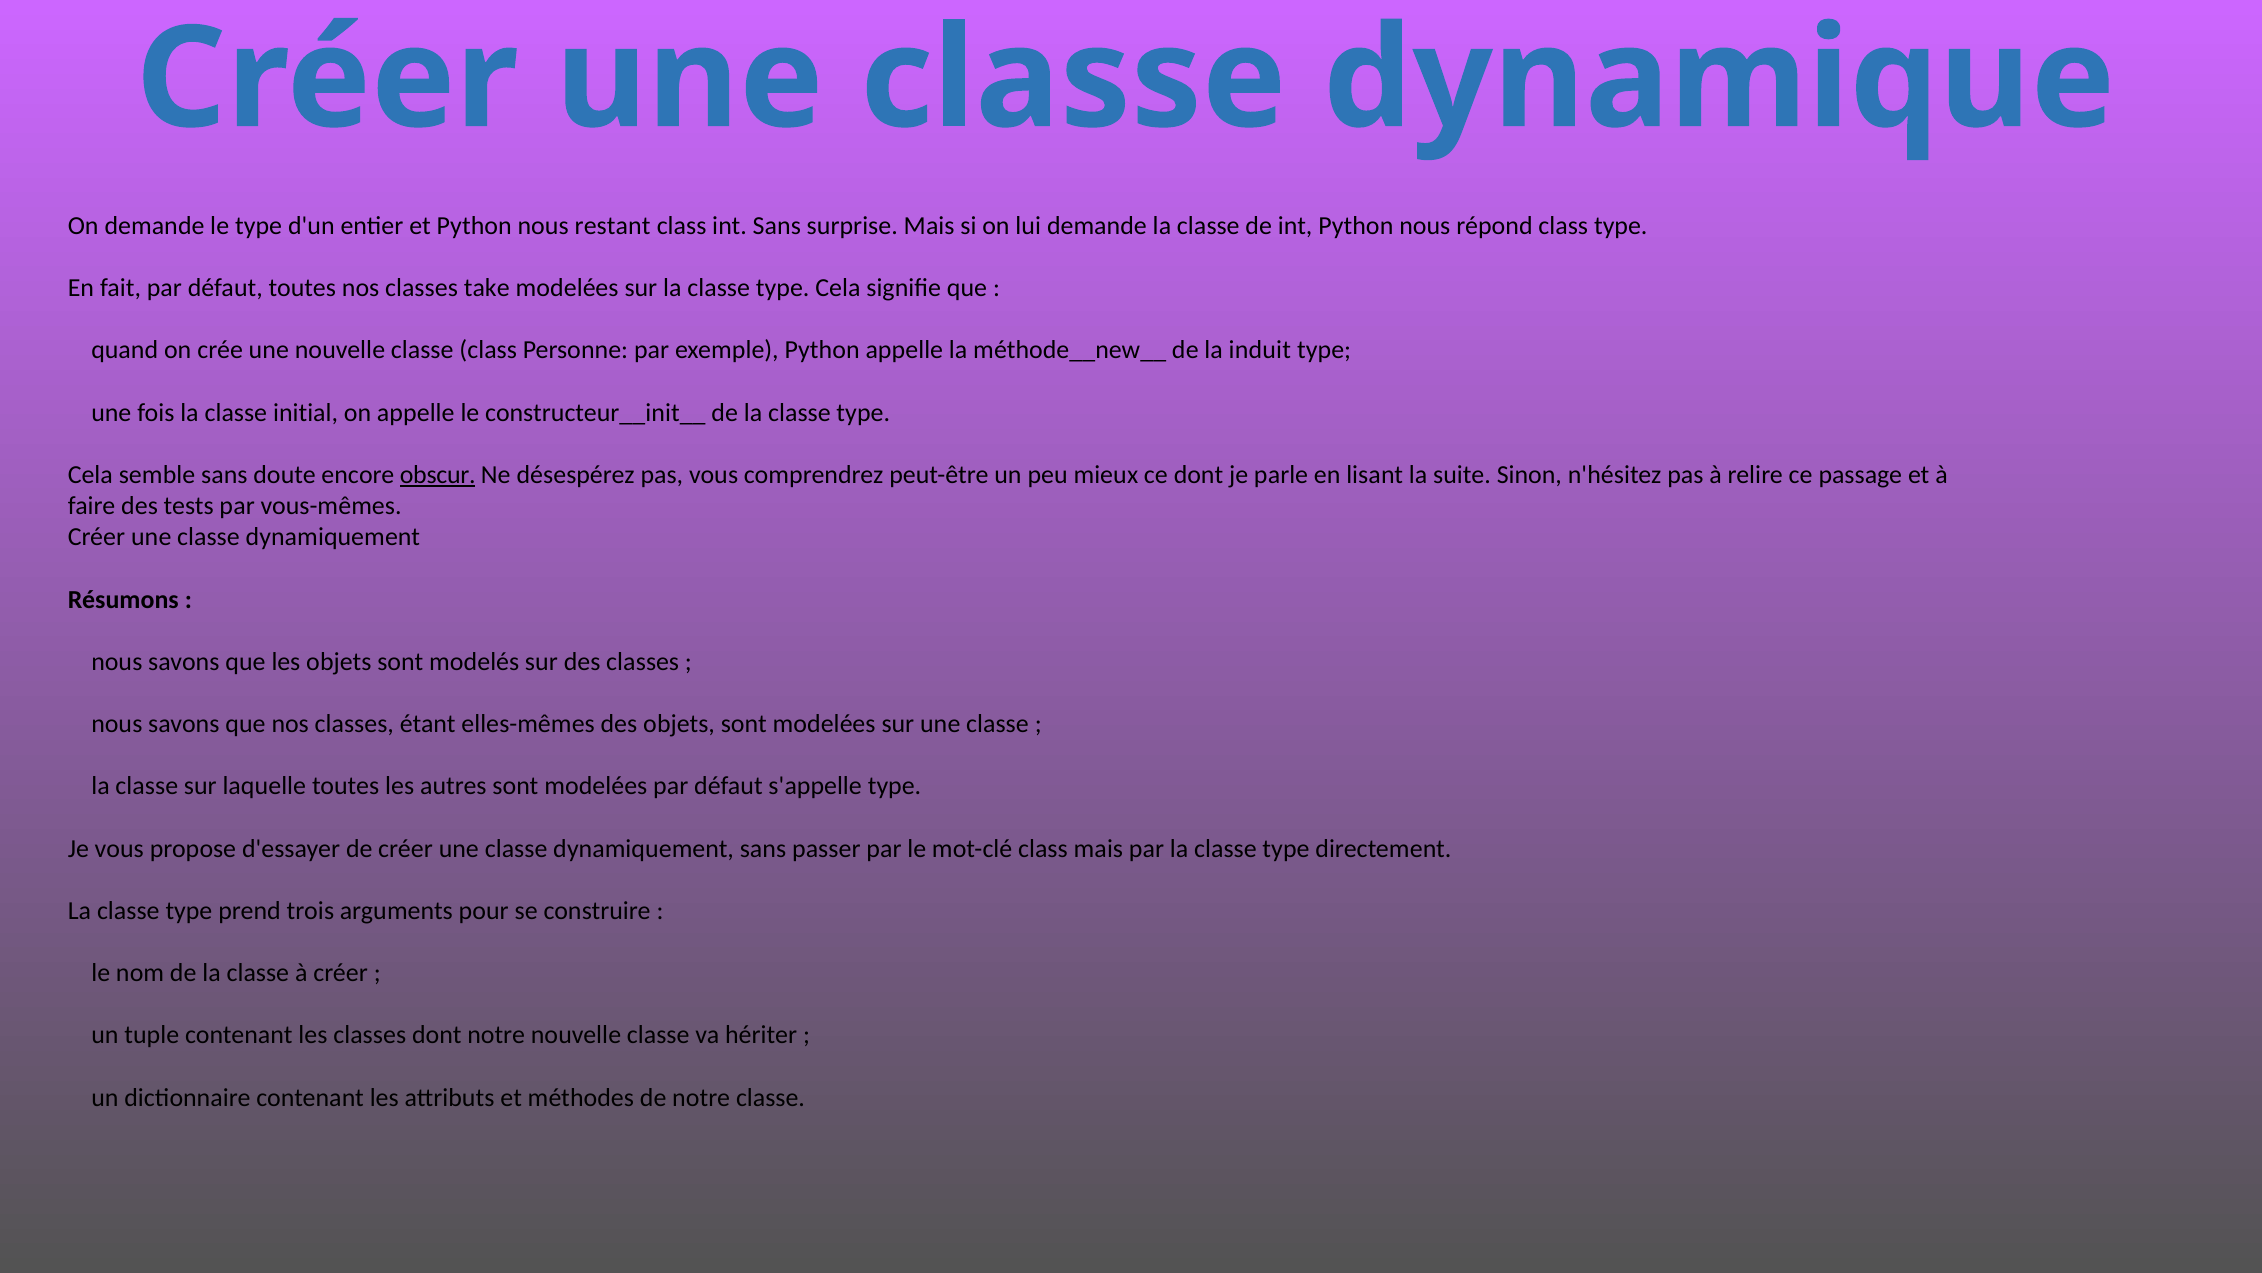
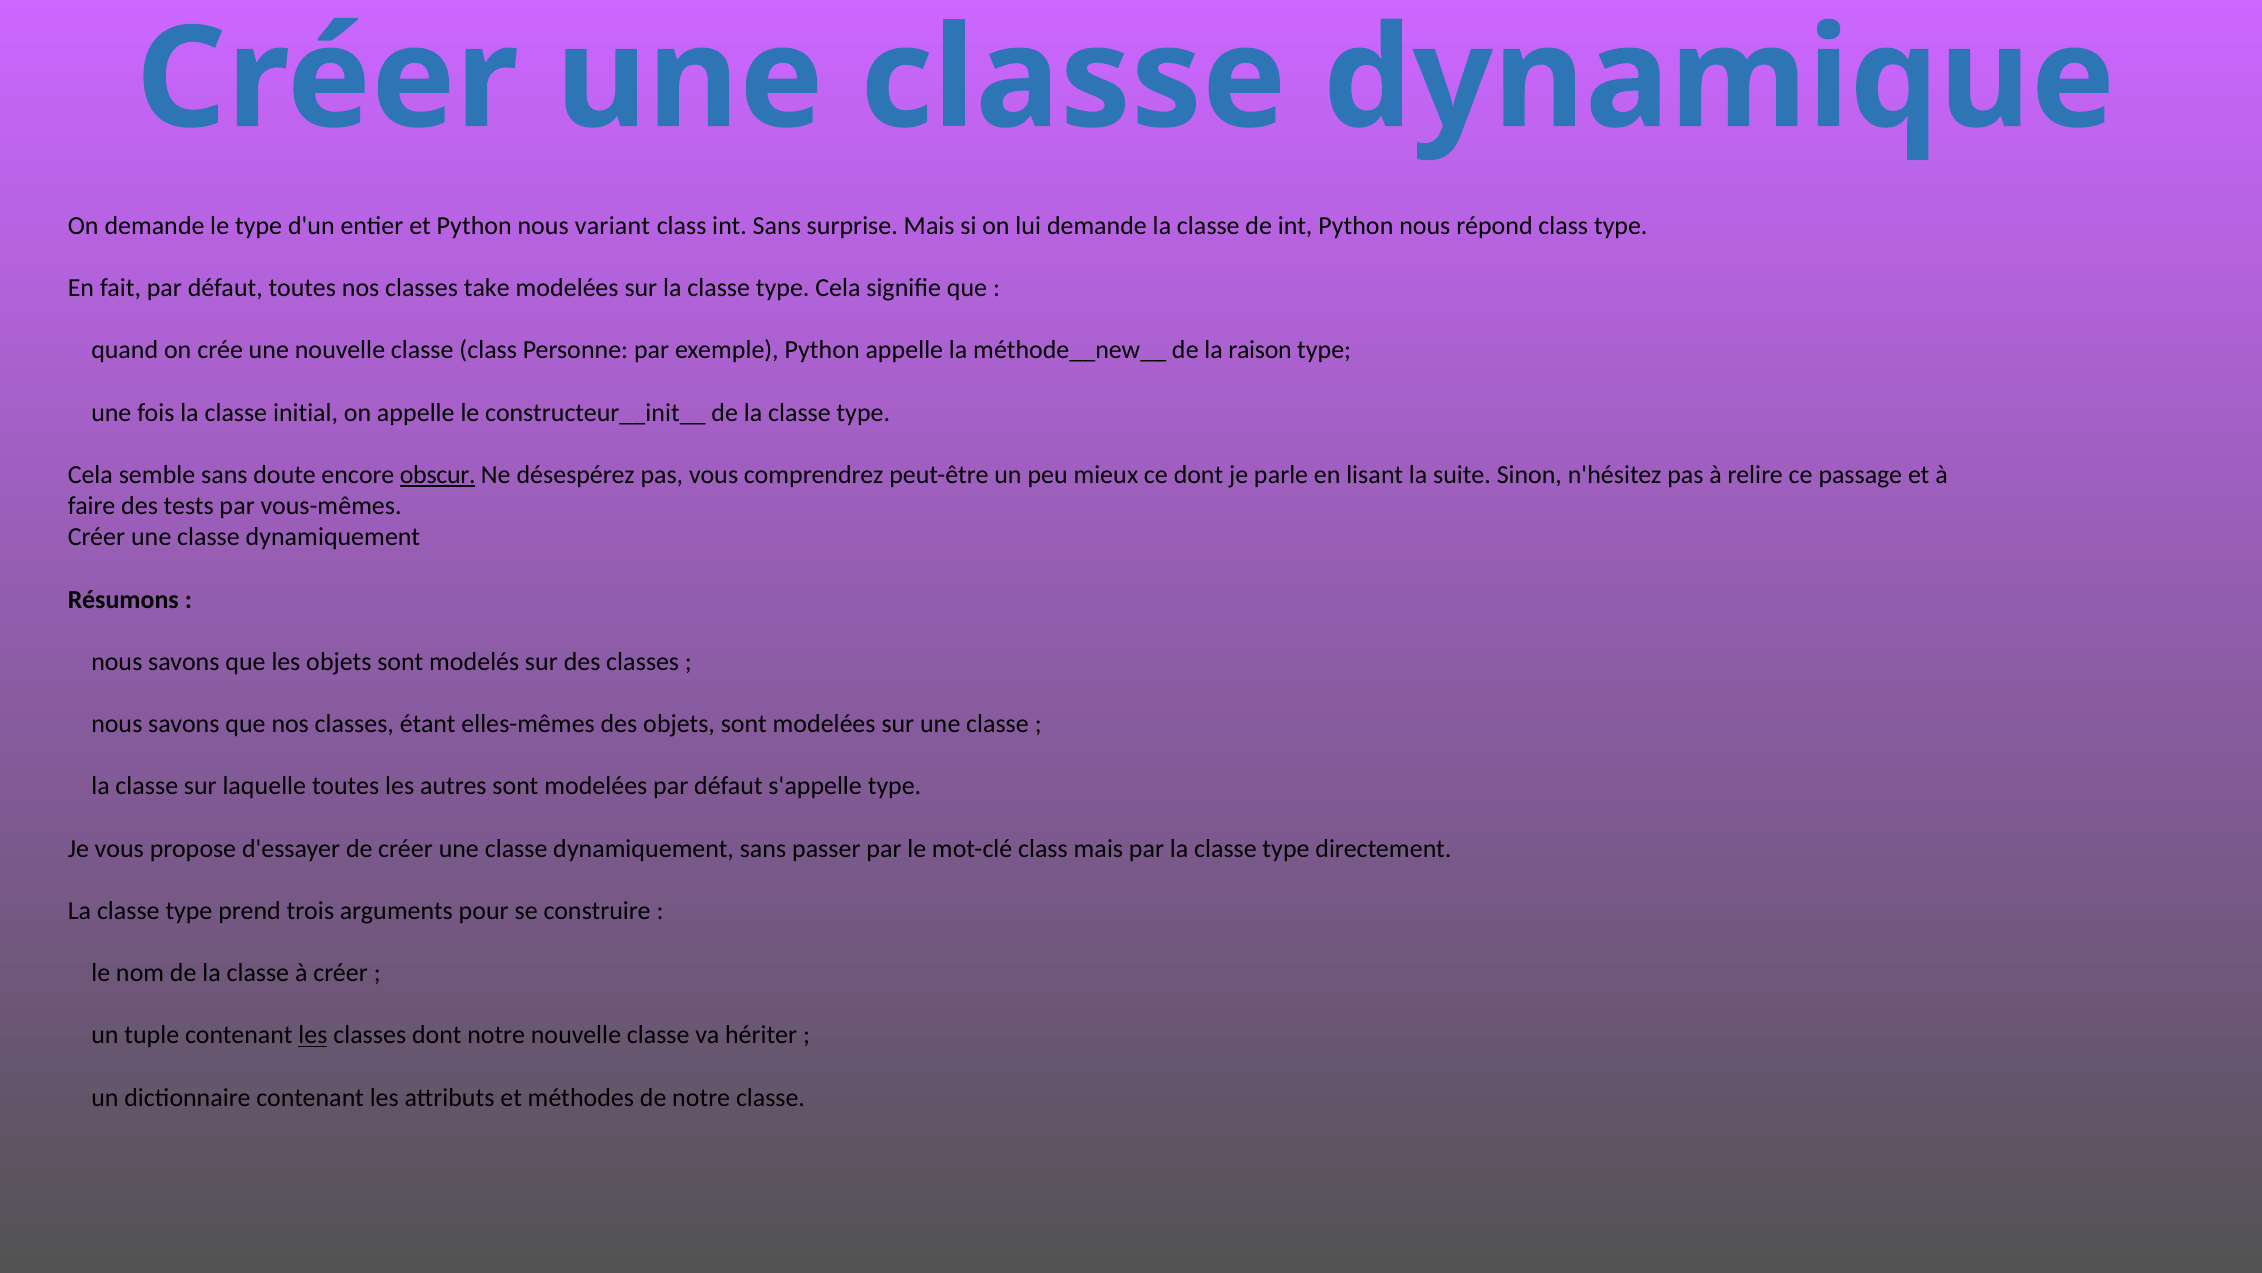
restant: restant -> variant
induit: induit -> raison
les at (313, 1035) underline: none -> present
